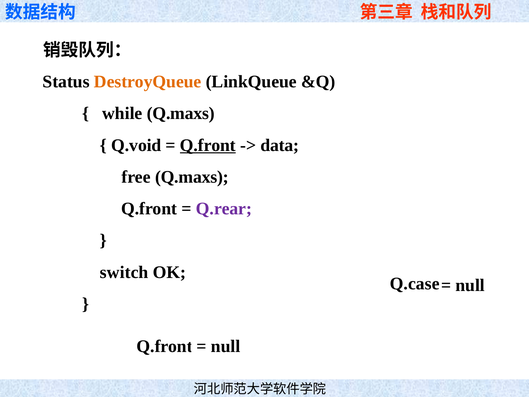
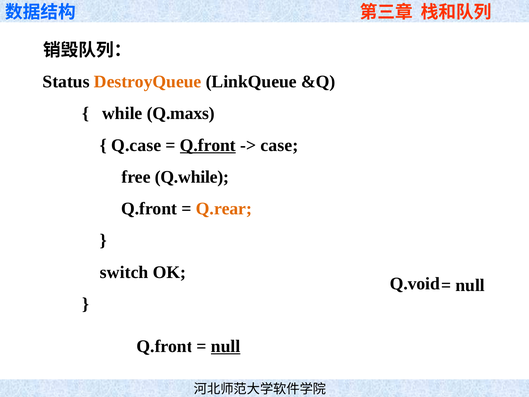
Q.void: Q.void -> Q.case
data: data -> case
free Q.maxs: Q.maxs -> Q.while
Q.rear colour: purple -> orange
Q.case: Q.case -> Q.void
null at (226, 346) underline: none -> present
